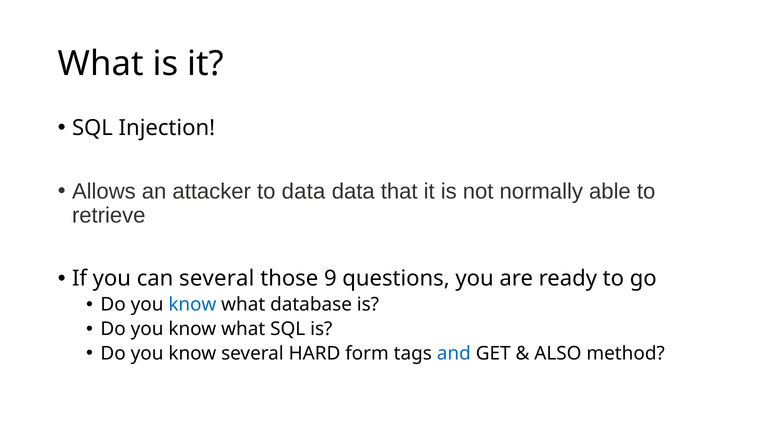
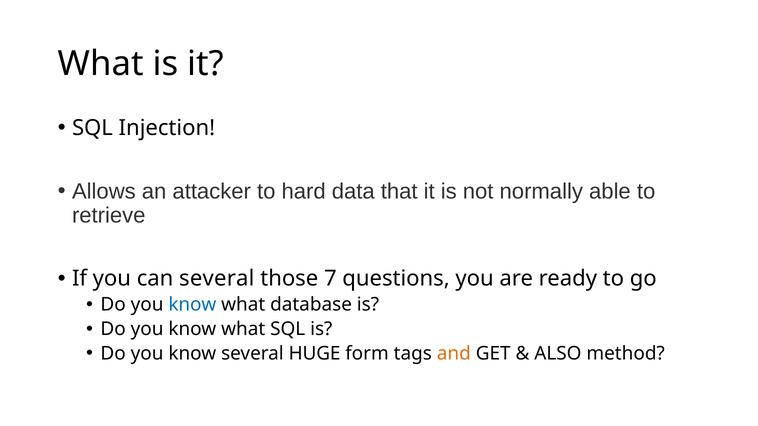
to data: data -> hard
9: 9 -> 7
HARD: HARD -> HUGE
and colour: blue -> orange
